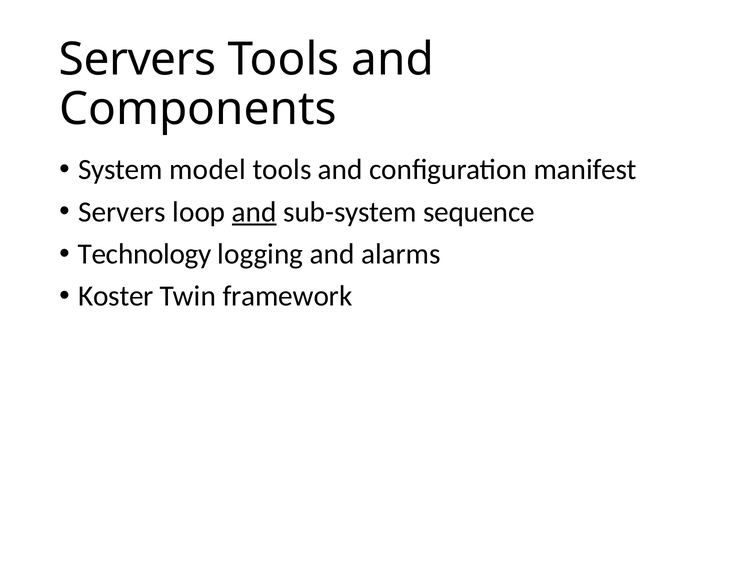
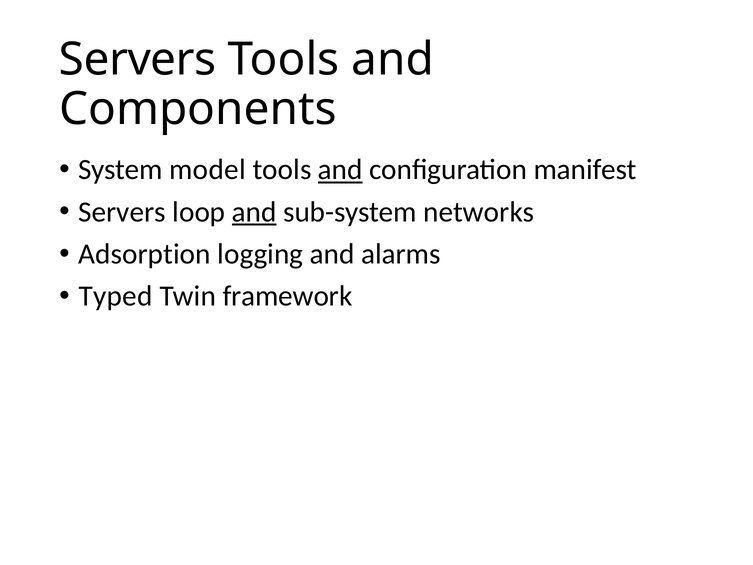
and at (340, 170) underline: none -> present
sequence: sequence -> networks
Technology: Technology -> Adsorption
Koster: Koster -> Typed
